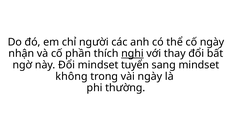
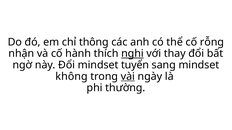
người: người -> thông
cố ngày: ngày -> rỗng
phần: phần -> hành
vài underline: none -> present
